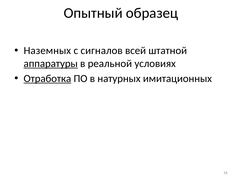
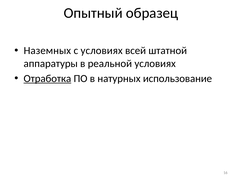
с сигналов: сигналов -> условиях
аппаратуры underline: present -> none
имитационных: имитационных -> использование
